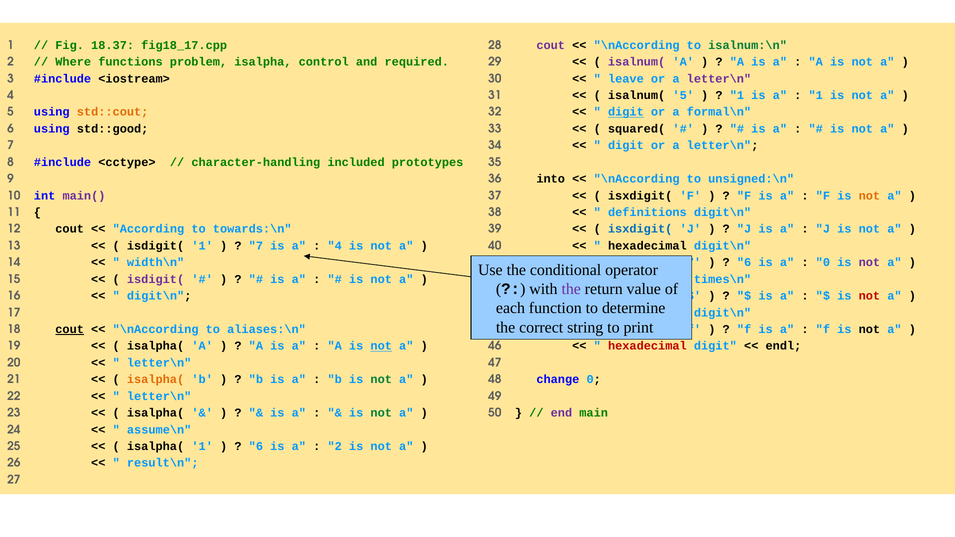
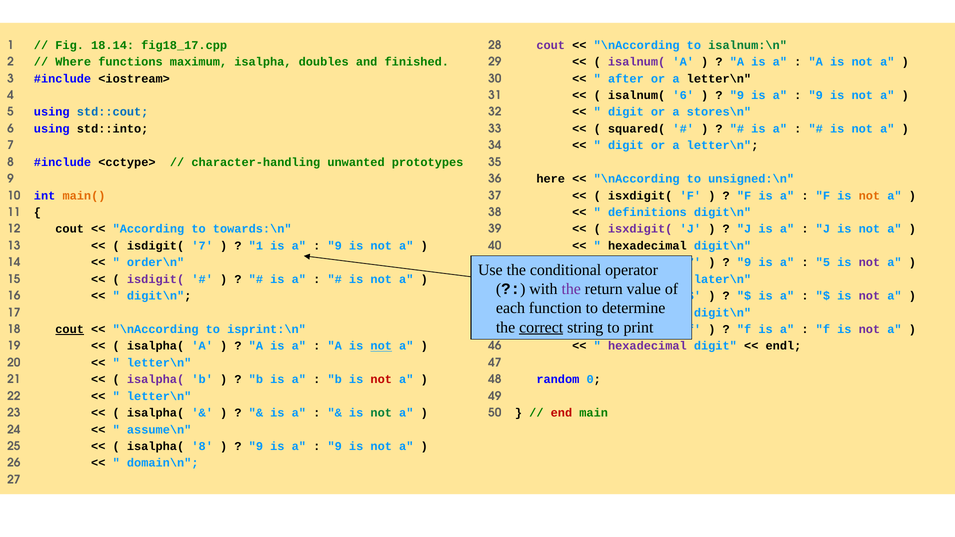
18.37: 18.37 -> 18.14
problem: problem -> maximum
control: control -> doubles
required: required -> finished
leave: leave -> after
letter\n at (719, 79) colour: purple -> black
isalnum( 5: 5 -> 6
1 at (737, 95): 1 -> 9
1 at (816, 95): 1 -> 9
std::cout colour: orange -> blue
digit at (626, 112) underline: present -> none
formal\n: formal\n -> stores\n
std::good: std::good -> std::into
included: included -> unwanted
into: into -> here
main( colour: purple -> orange
isxdigit( at (640, 229) colour: blue -> purple
isdigit( 1: 1 -> 7
7 at (256, 246): 7 -> 1
4 at (335, 246): 4 -> 9
width\n: width\n -> order\n
6 at (744, 263): 6 -> 9
0 at (823, 263): 0 -> 5
times\n: times\n -> later\n
not at (869, 296) colour: red -> purple
correct underline: none -> present
aliases:\n: aliases:\n -> isprint:\n
not at (869, 329) colour: black -> purple
hexadecimal at (647, 346) colour: red -> purple
isalpha( at (156, 380) colour: orange -> purple
not at (381, 380) colour: green -> red
change: change -> random
end colour: purple -> red
isalpha( 1: 1 -> 8
6 at (256, 446): 6 -> 9
2 at (335, 446): 2 -> 9
result\n: result\n -> domain\n
